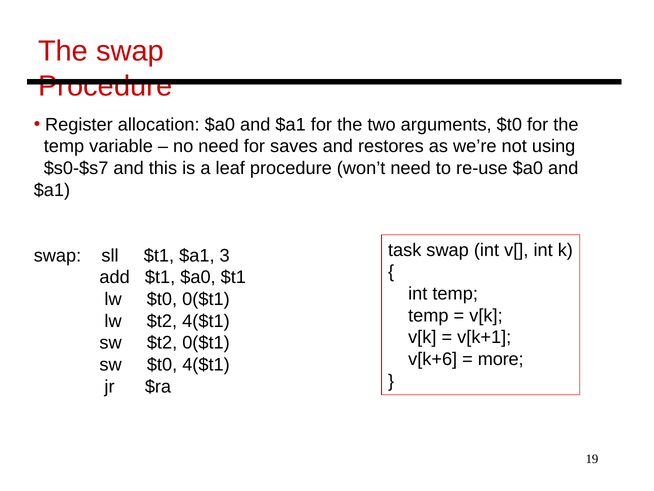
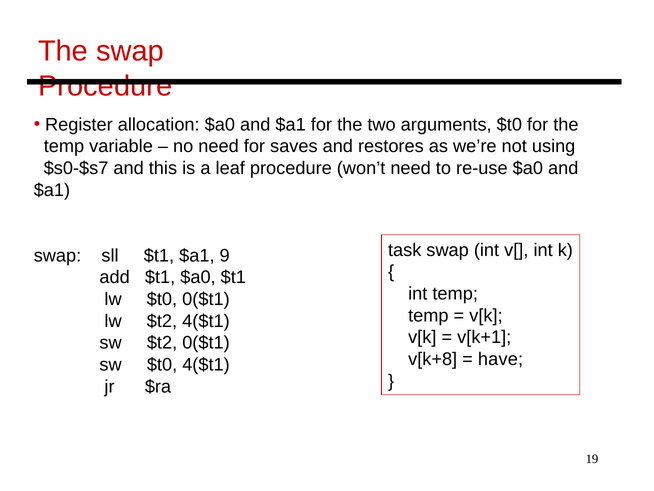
3: 3 -> 9
v[k+6: v[k+6 -> v[k+8
more: more -> have
